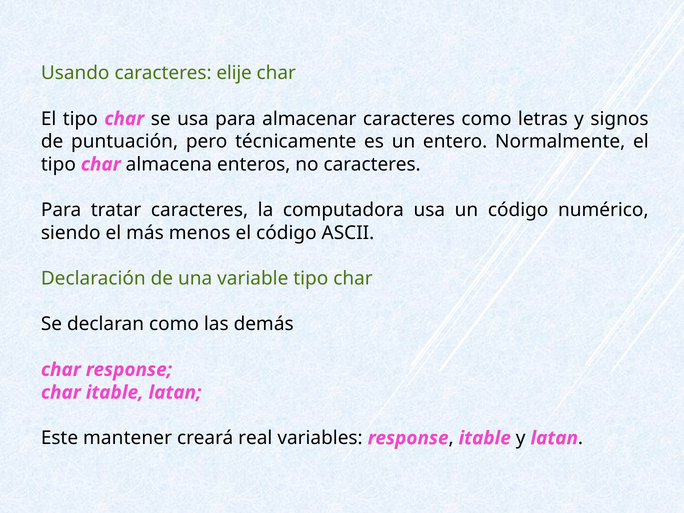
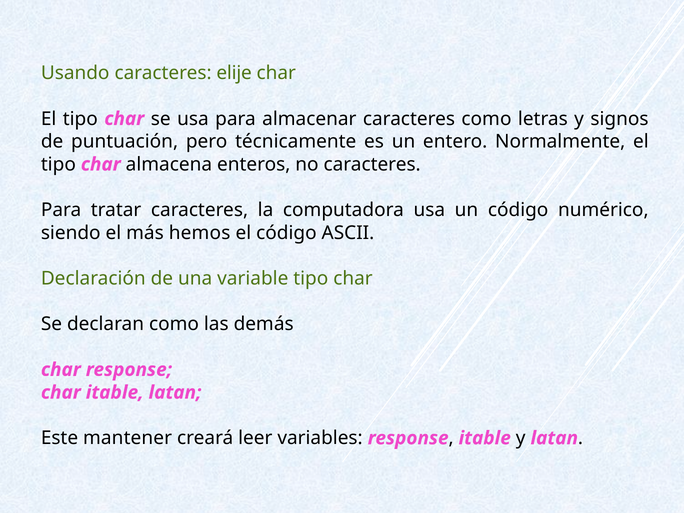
menos: menos -> hemos
real: real -> leer
